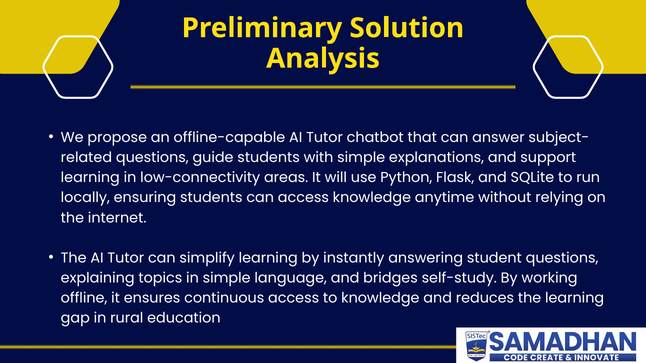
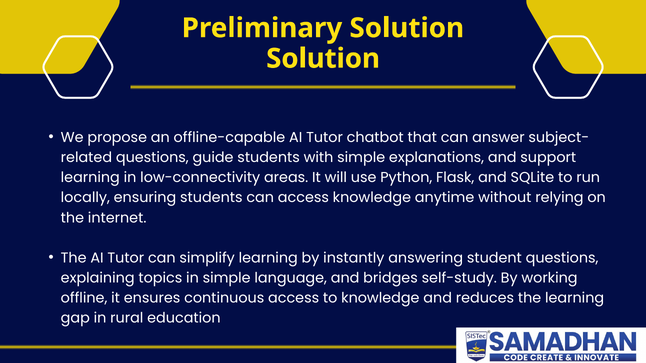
Analysis at (323, 59): Analysis -> Solution
